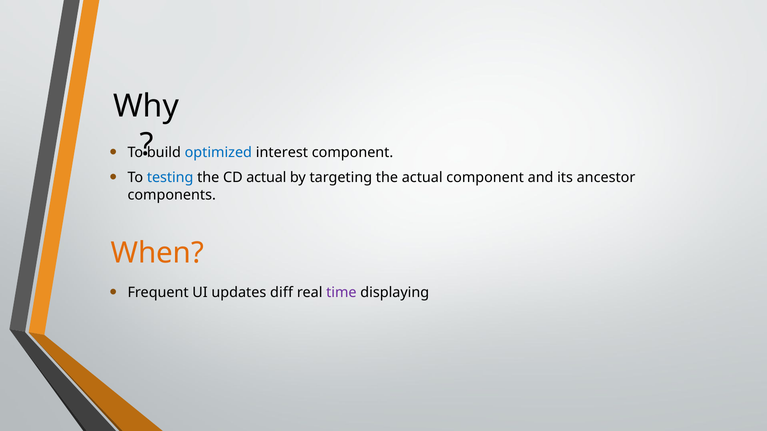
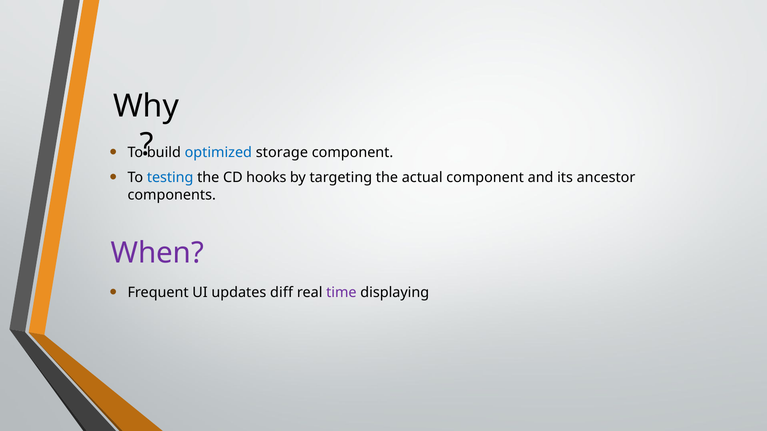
interest: interest -> storage
CD actual: actual -> hooks
When colour: orange -> purple
